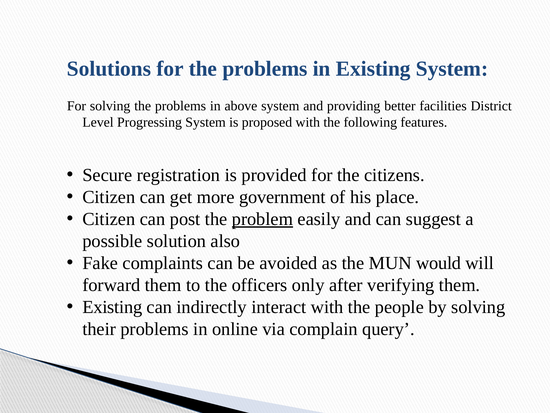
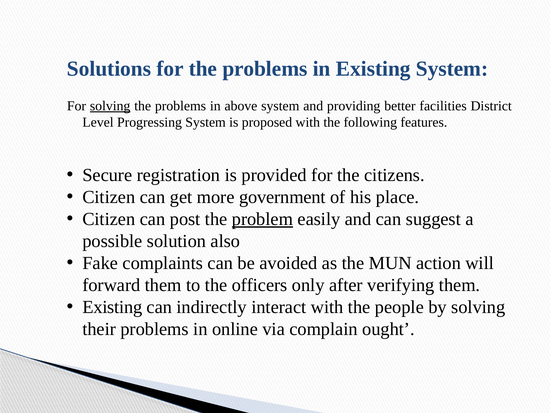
solving at (110, 106) underline: none -> present
would: would -> action
query: query -> ought
